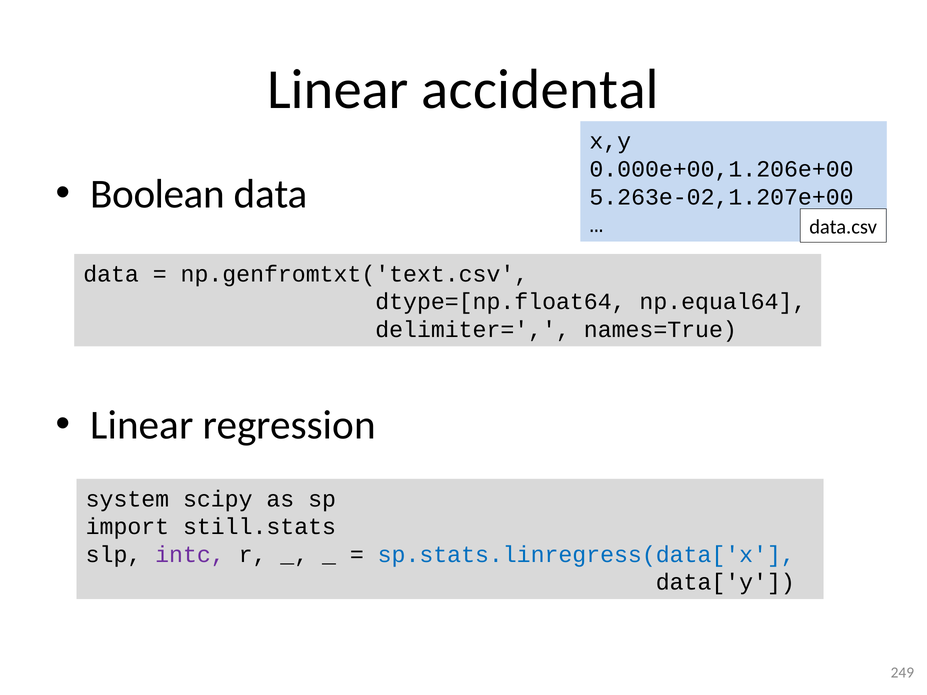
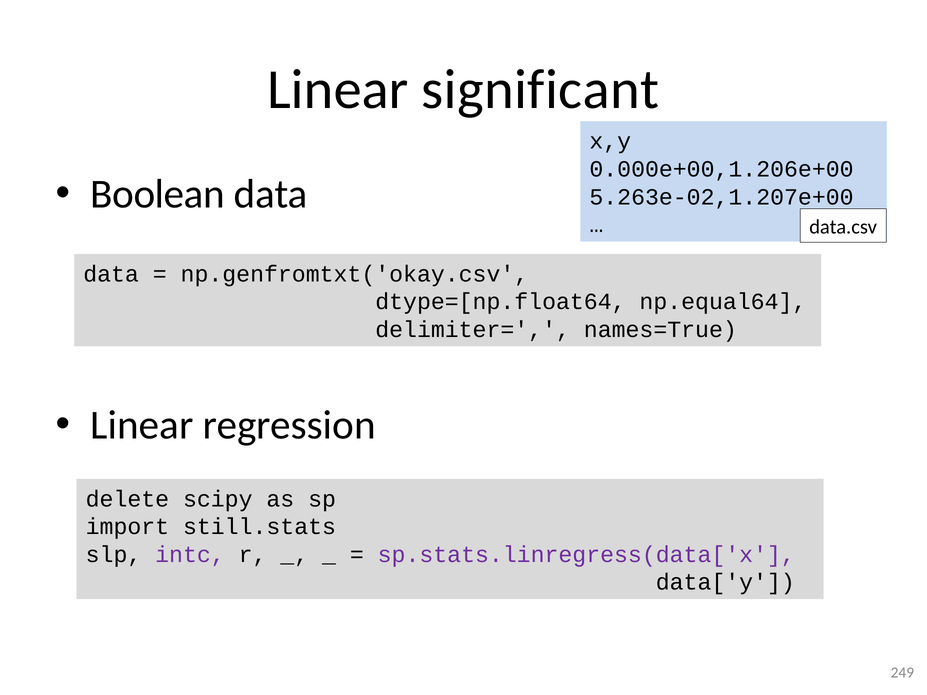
accidental: accidental -> significant
np.genfromtxt('text.csv: np.genfromtxt('text.csv -> np.genfromtxt('okay.csv
system: system -> delete
sp.stats.linregress(data['x colour: blue -> purple
